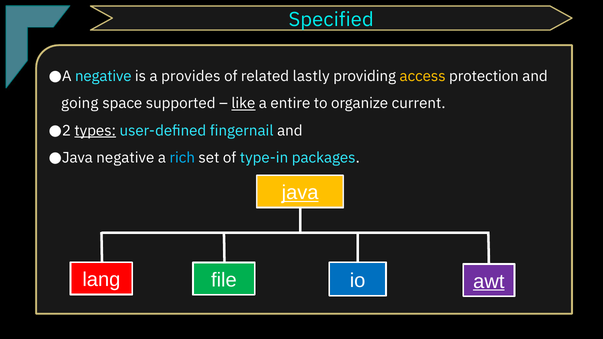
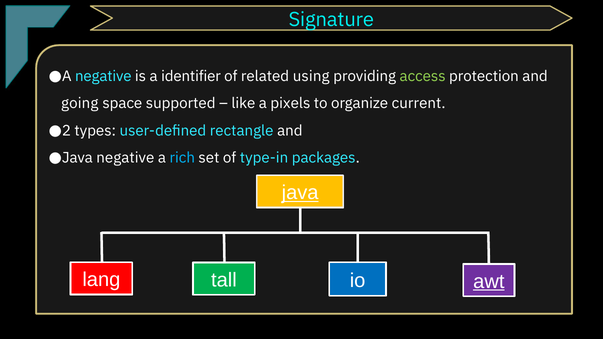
Specified: Specified -> Signature
provides: provides -> identifier
lastly: lastly -> using
access colour: yellow -> light green
like underline: present -> none
entire: entire -> pixels
types underline: present -> none
fingernail: fingernail -> rectangle
file: file -> tall
